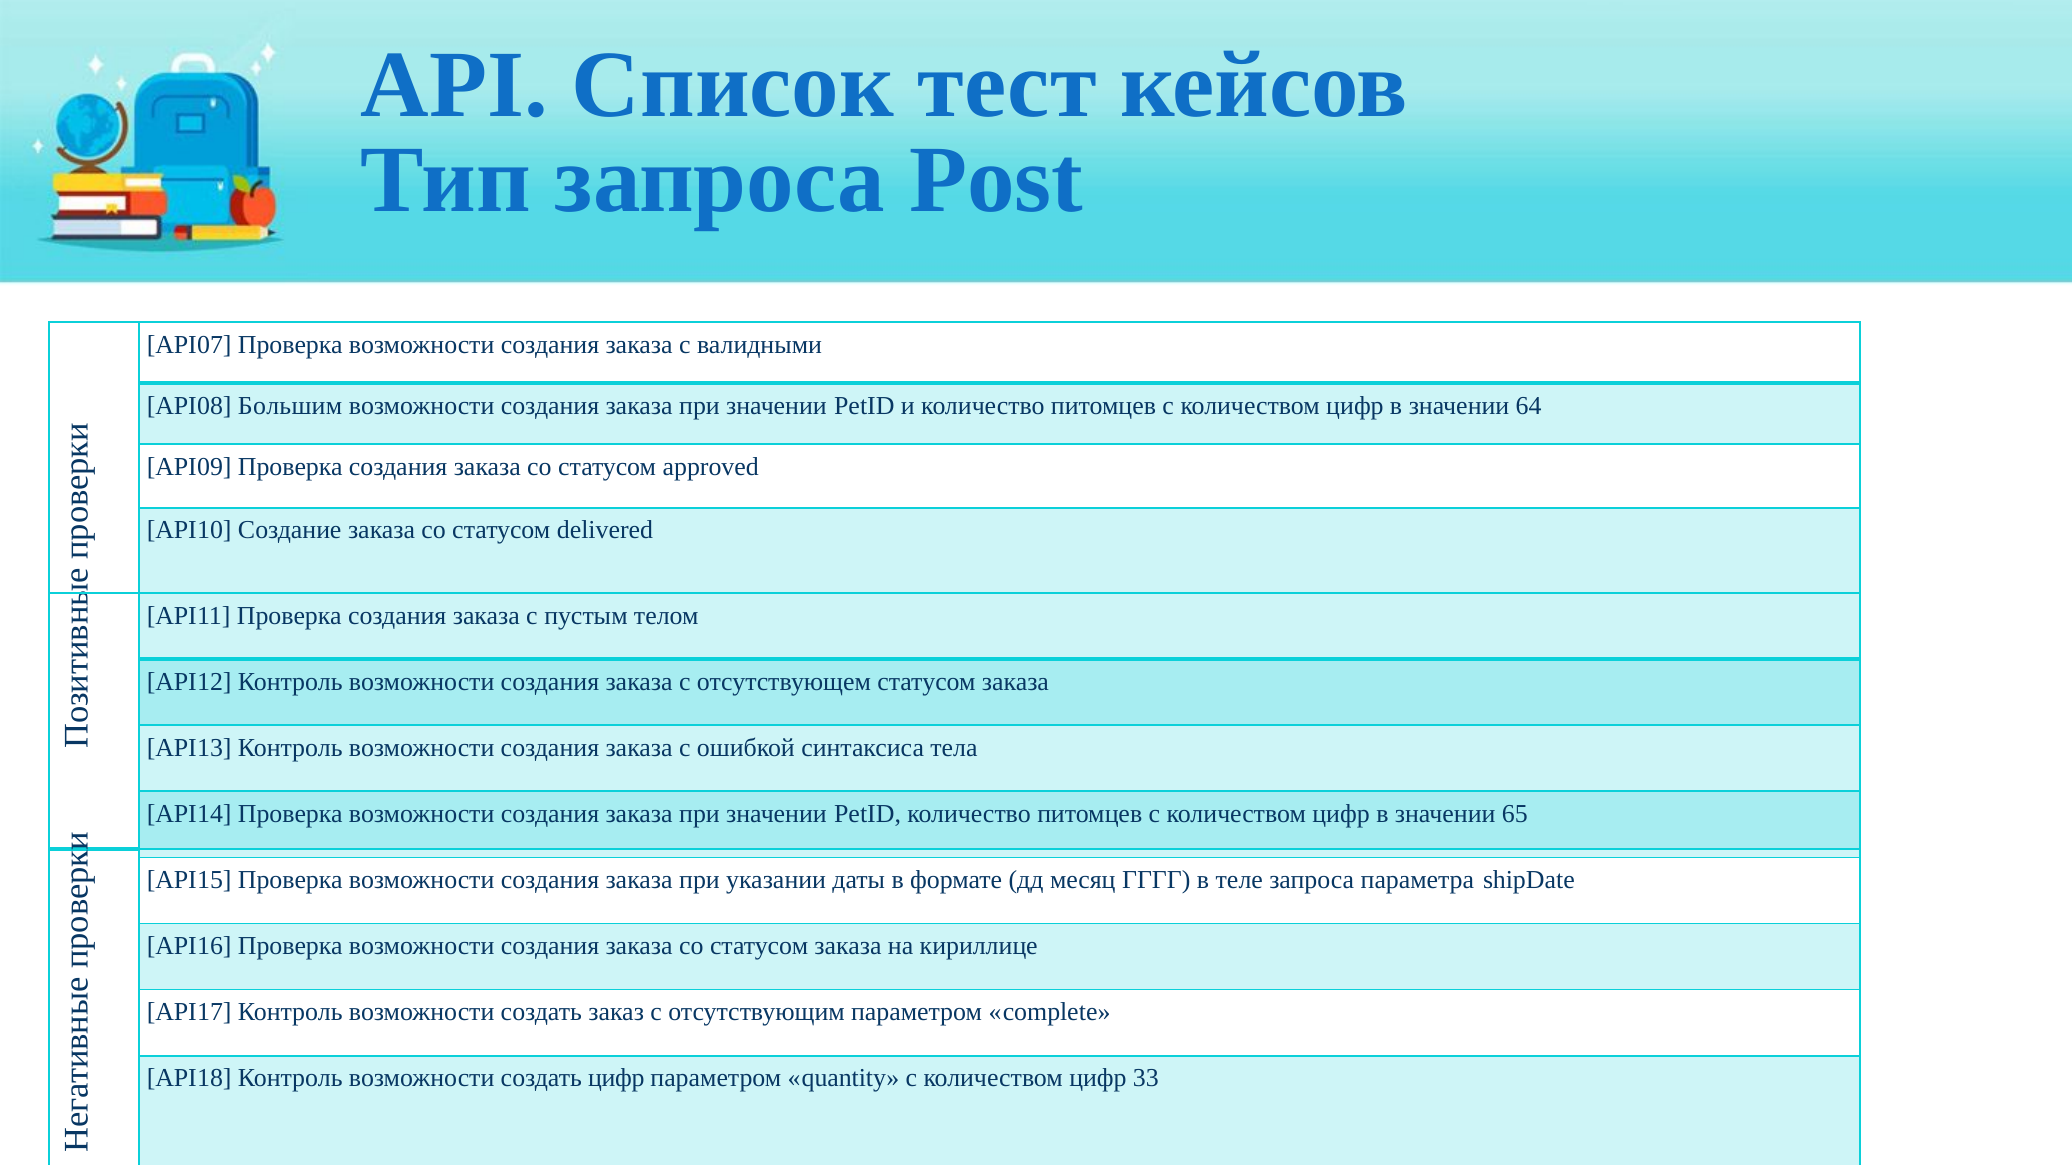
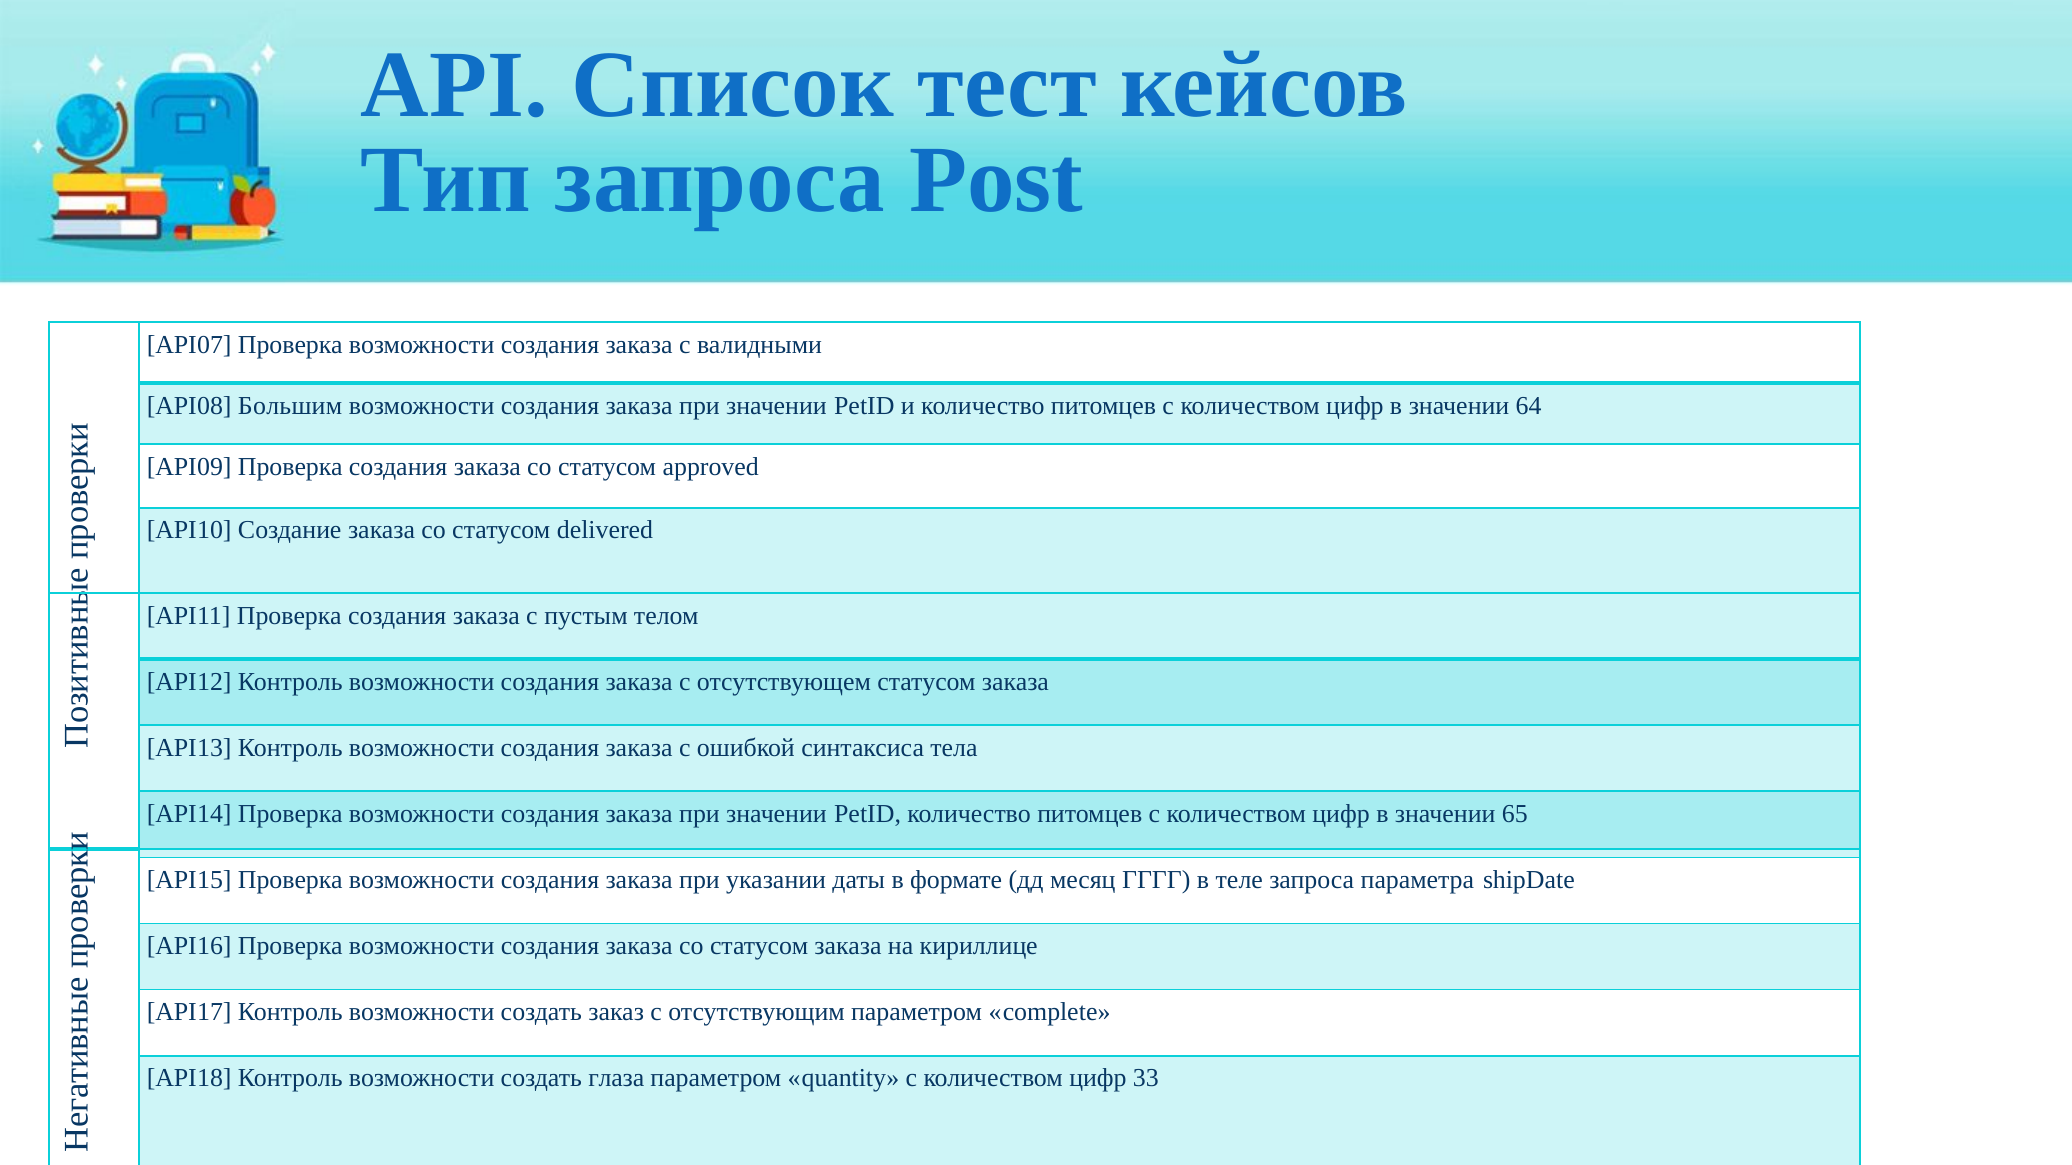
создать цифр: цифр -> глаза
